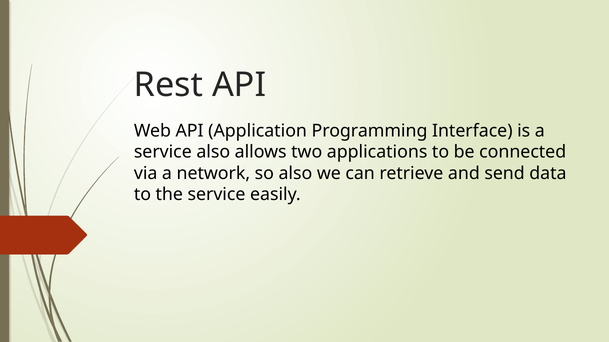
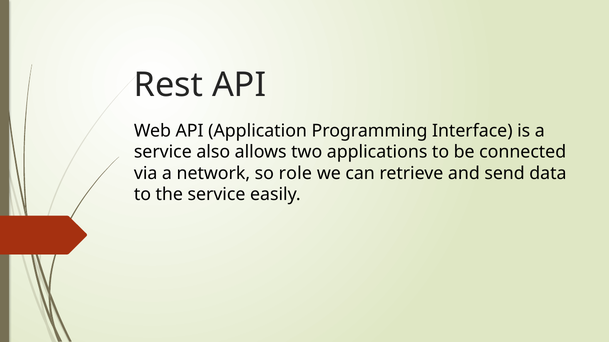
so also: also -> role
